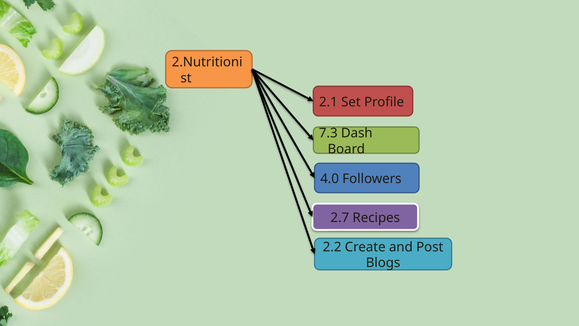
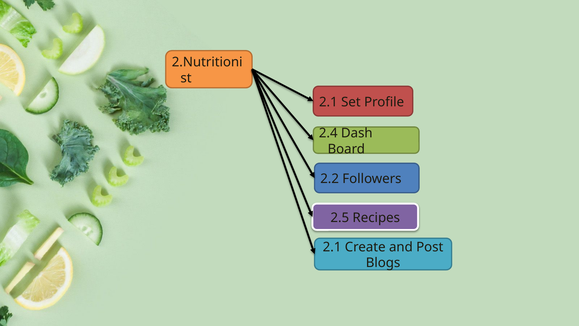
7.3: 7.3 -> 2.4
4.0: 4.0 -> 2.2
2.7: 2.7 -> 2.5
2.2 at (332, 247): 2.2 -> 2.1
